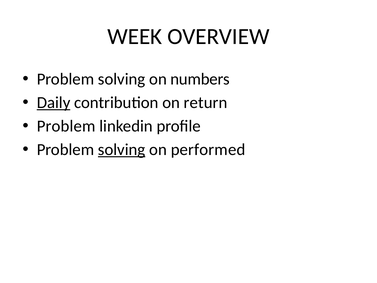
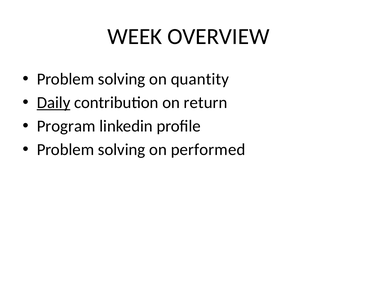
numbers: numbers -> quantity
Problem at (66, 126): Problem -> Program
solving at (122, 149) underline: present -> none
